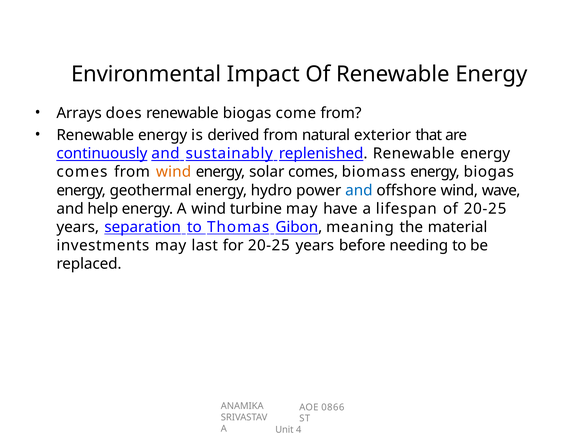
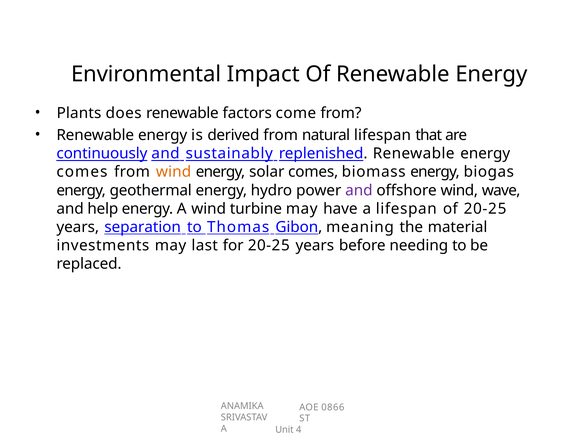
Arrays: Arrays -> Plants
renewable biogas: biogas -> factors
natural exterior: exterior -> lifespan
and at (359, 190) colour: blue -> purple
